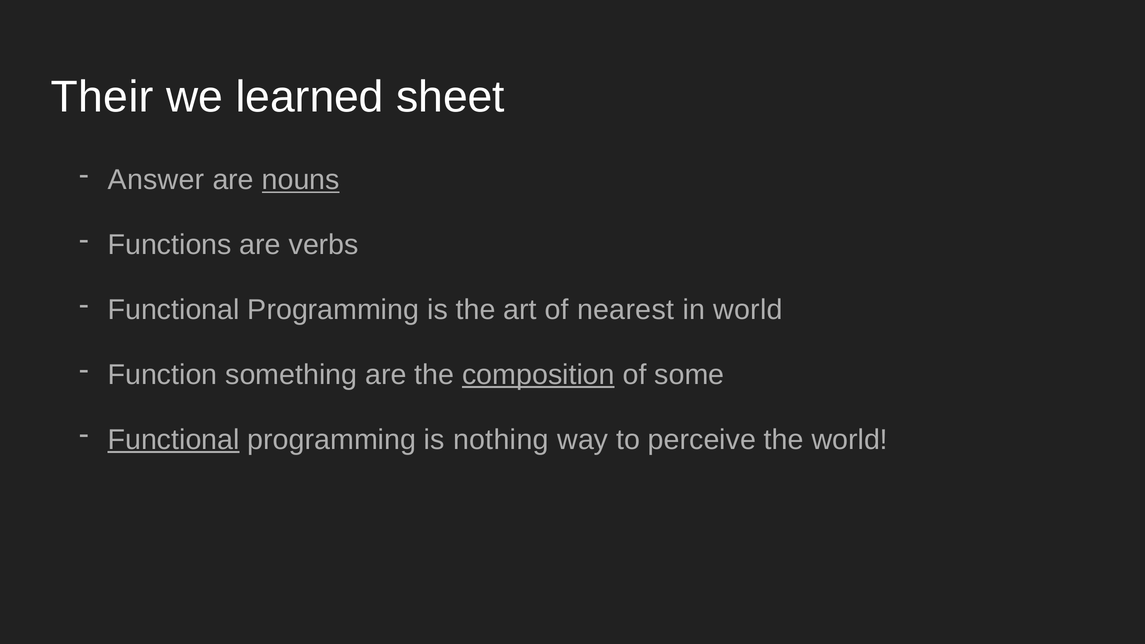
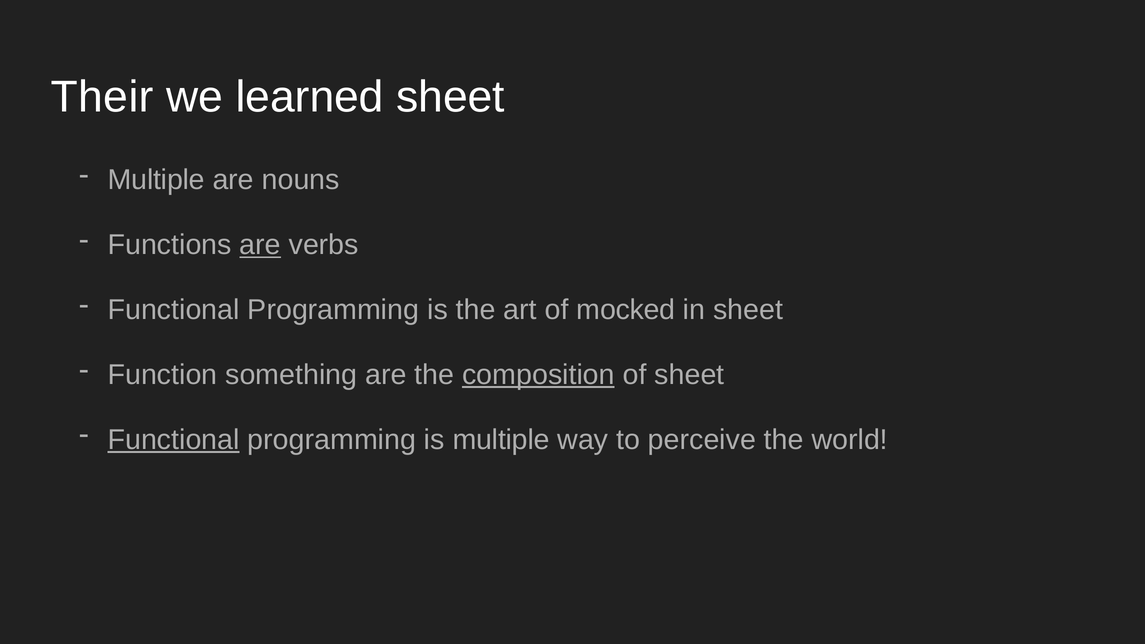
Answer at (156, 180): Answer -> Multiple
nouns underline: present -> none
are at (260, 245) underline: none -> present
nearest: nearest -> mocked
in world: world -> sheet
of some: some -> sheet
is nothing: nothing -> multiple
